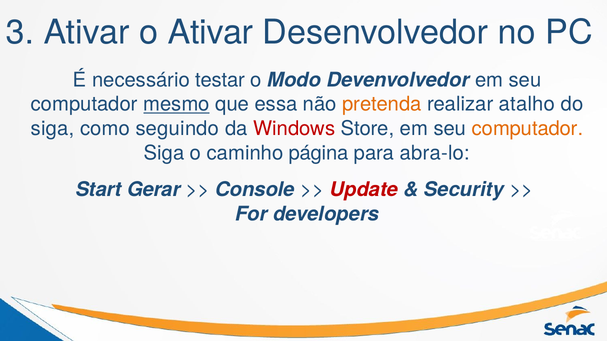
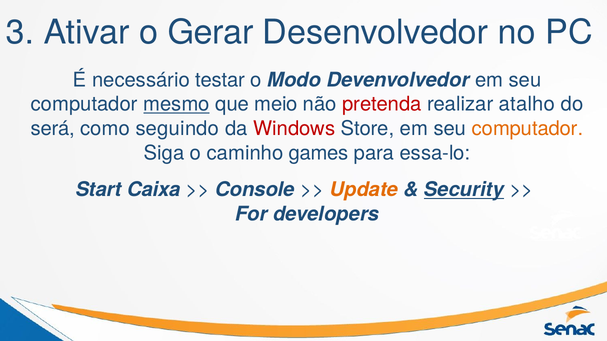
o Ativar: Ativar -> Gerar
essa: essa -> meio
pretenda colour: orange -> red
siga at (53, 129): siga -> será
página: página -> games
abra-lo: abra-lo -> essa-lo
Gerar: Gerar -> Caixa
Update colour: red -> orange
Security underline: none -> present
